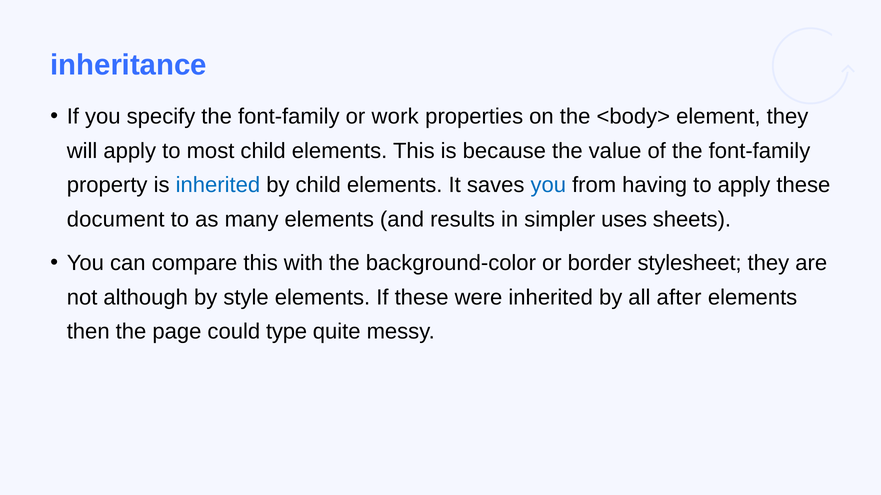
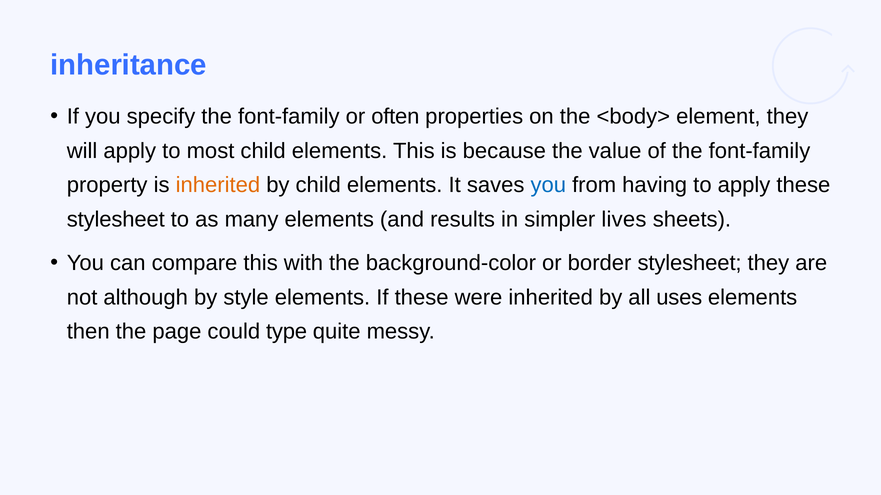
work: work -> often
inherited at (218, 185) colour: blue -> orange
document at (116, 220): document -> stylesheet
uses: uses -> lives
after: after -> uses
